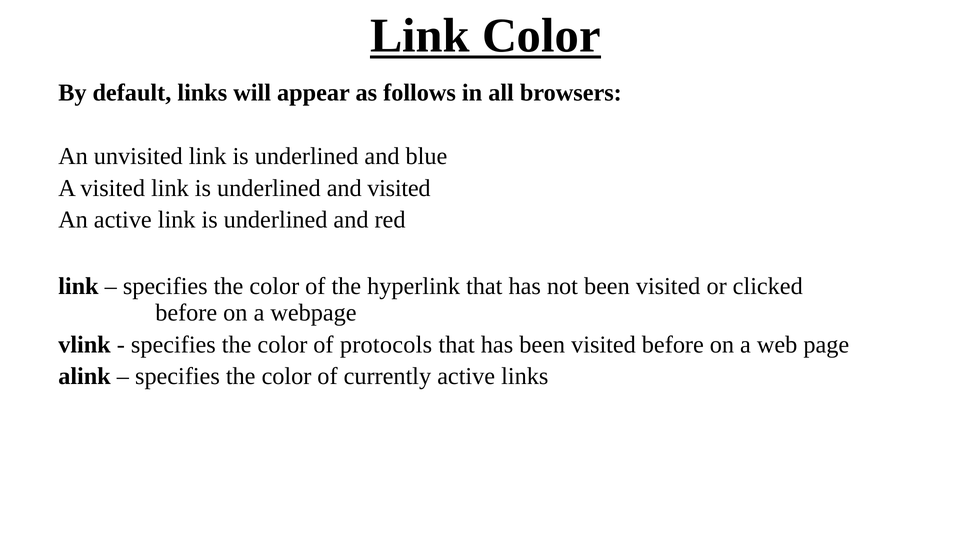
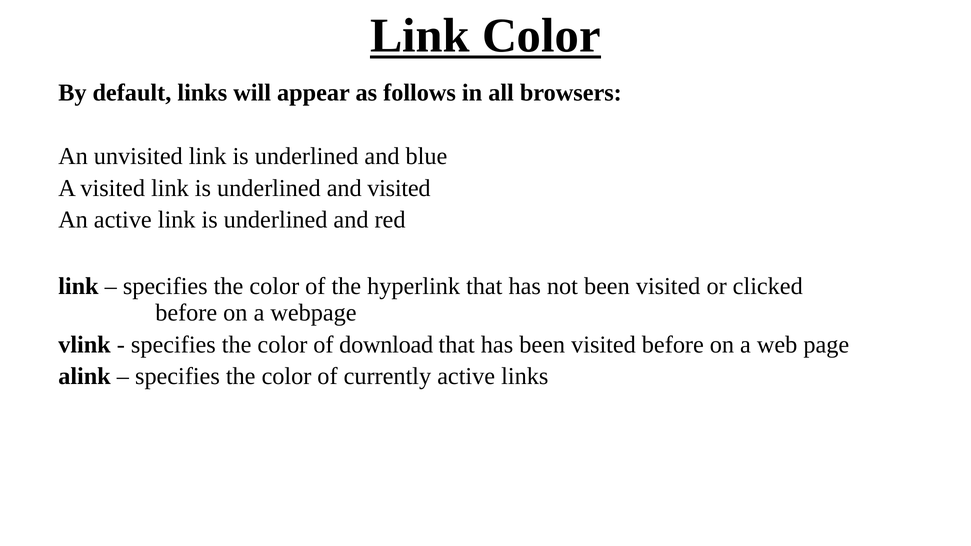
protocols: protocols -> download
